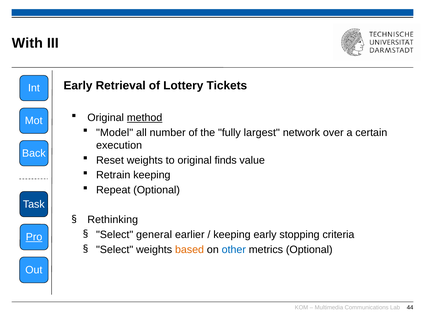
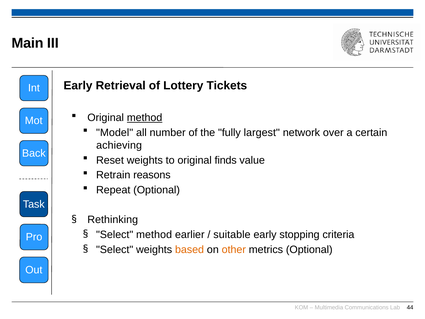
With: With -> Main
execution: execution -> achieving
Retrain keeping: keeping -> reasons
Select general: general -> method
keeping at (232, 234): keeping -> suitable
Pro underline: present -> none
other colour: blue -> orange
